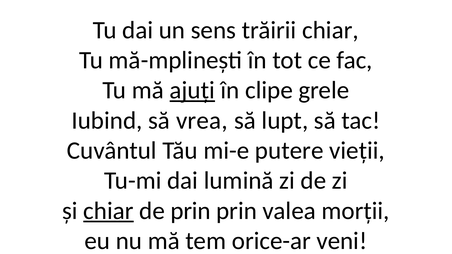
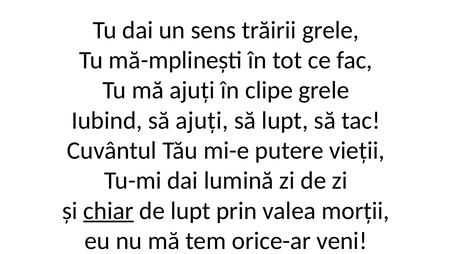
trăirii chiar: chiar -> grele
ajuți at (192, 90) underline: present -> none
să vrea: vrea -> ajuți
de prin: prin -> lupt
